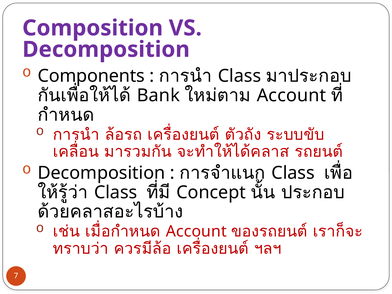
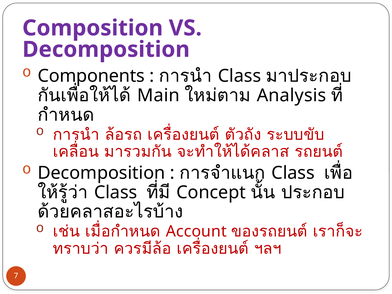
Bank: Bank -> Main
Account at (291, 95): Account -> Analysis
